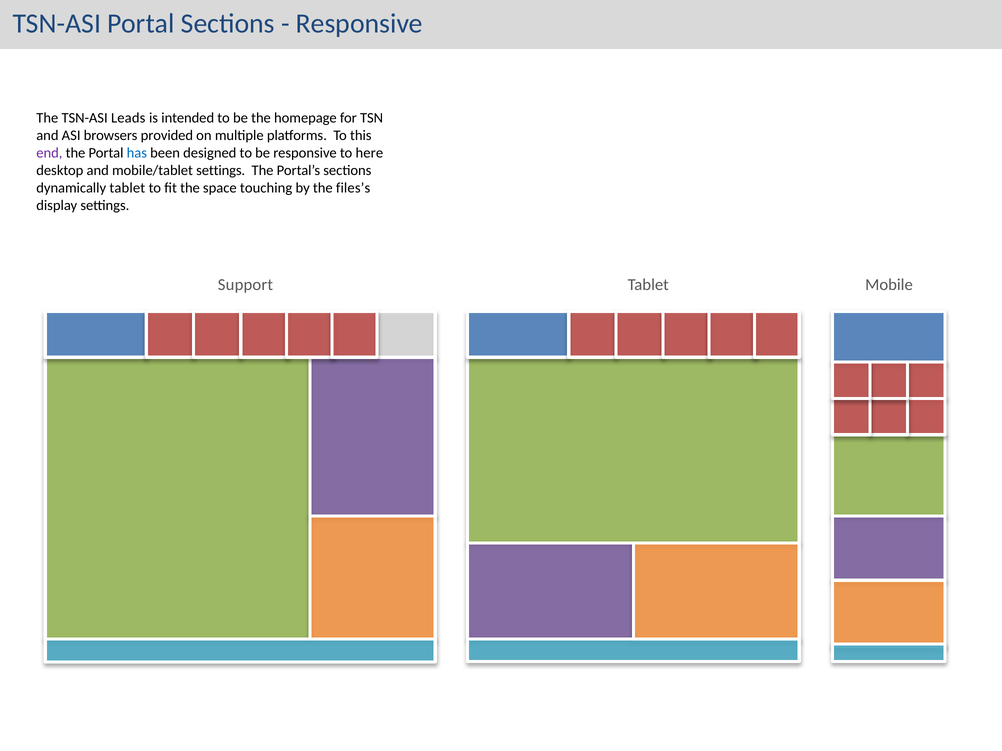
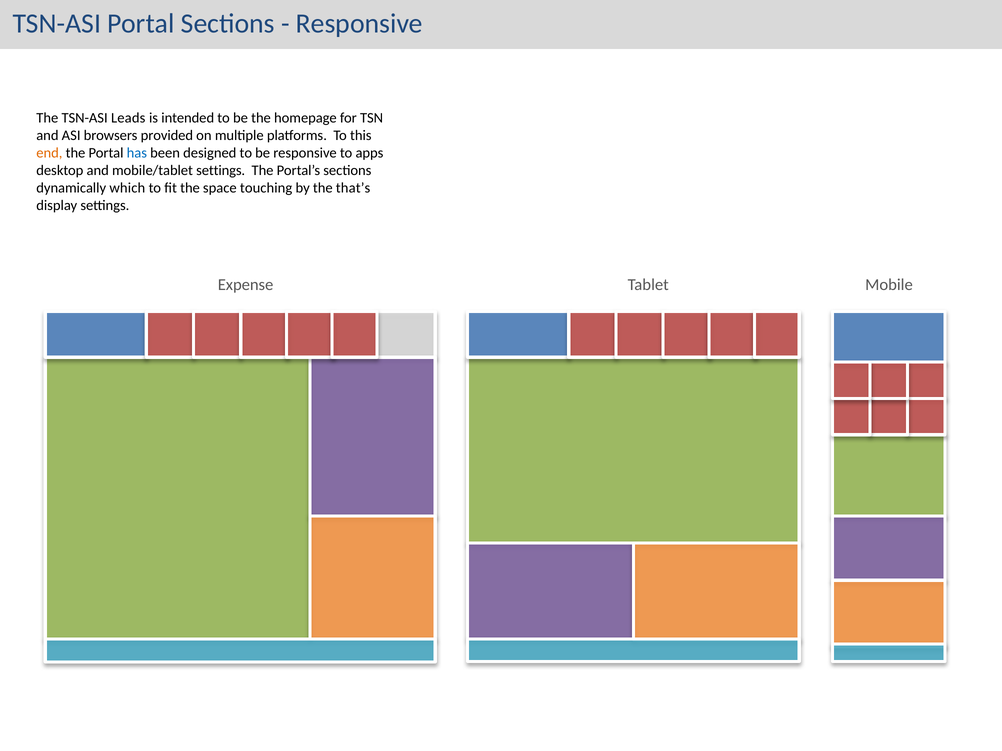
end colour: purple -> orange
here: here -> apps
dynamically tablet: tablet -> which
files’s: files’s -> that’s
Support: Support -> Expense
